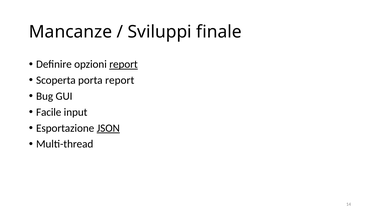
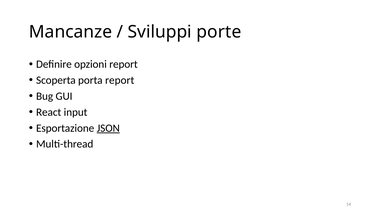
finale: finale -> porte
report at (124, 64) underline: present -> none
Facile: Facile -> React
